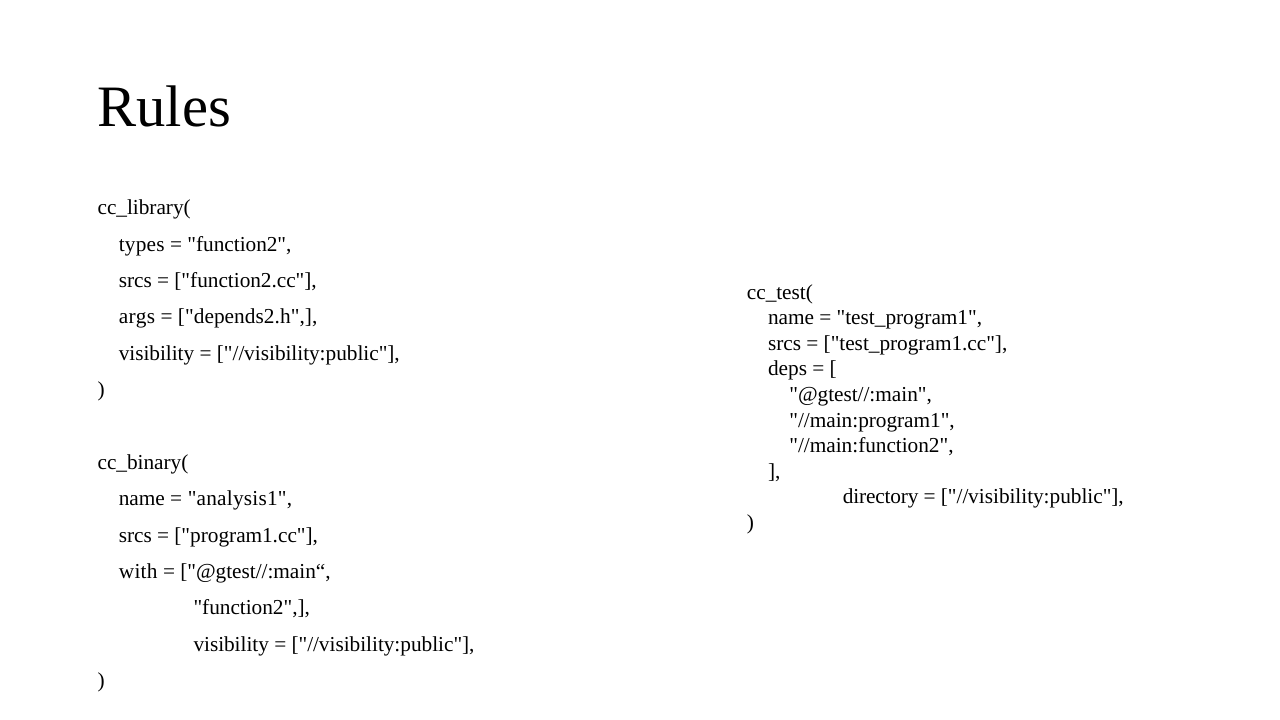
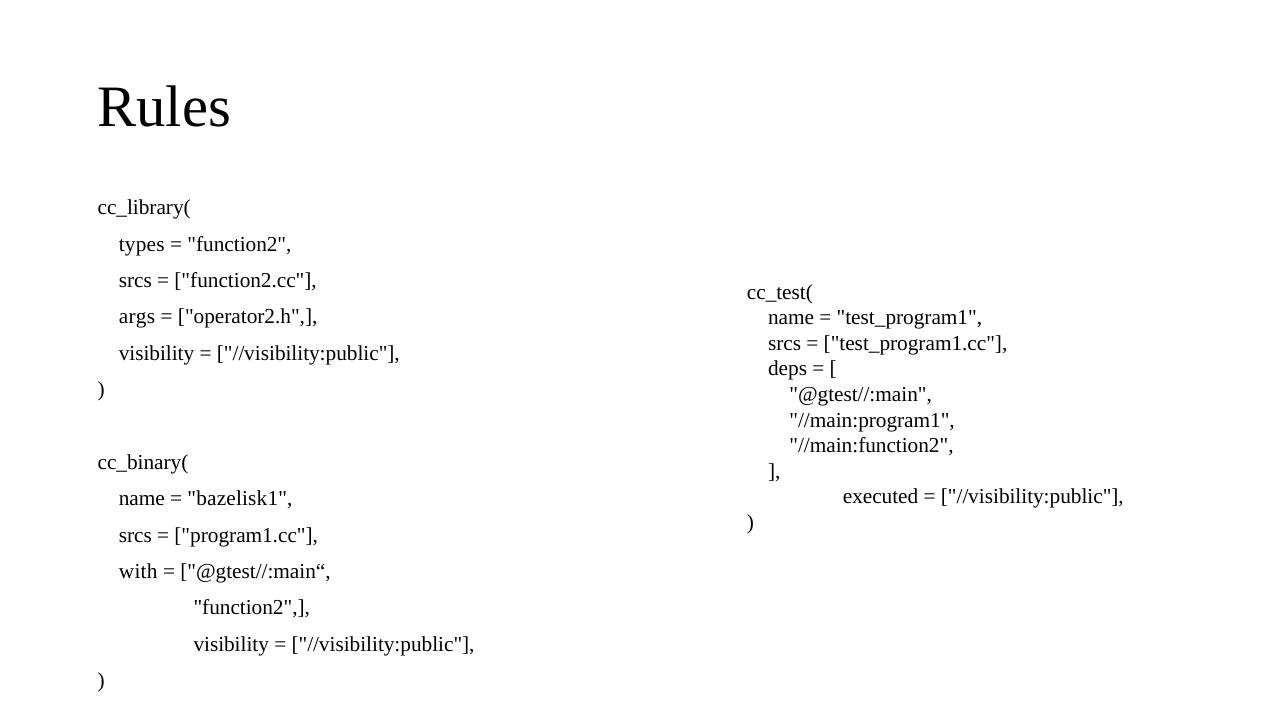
depends2.h: depends2.h -> operator2.h
directory: directory -> executed
analysis1: analysis1 -> bazelisk1
